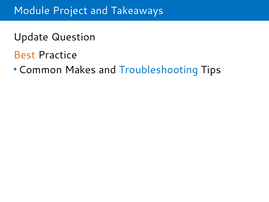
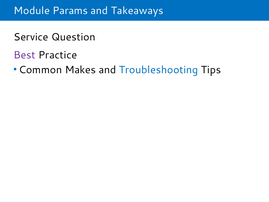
Project: Project -> Params
Update: Update -> Service
Best colour: orange -> purple
